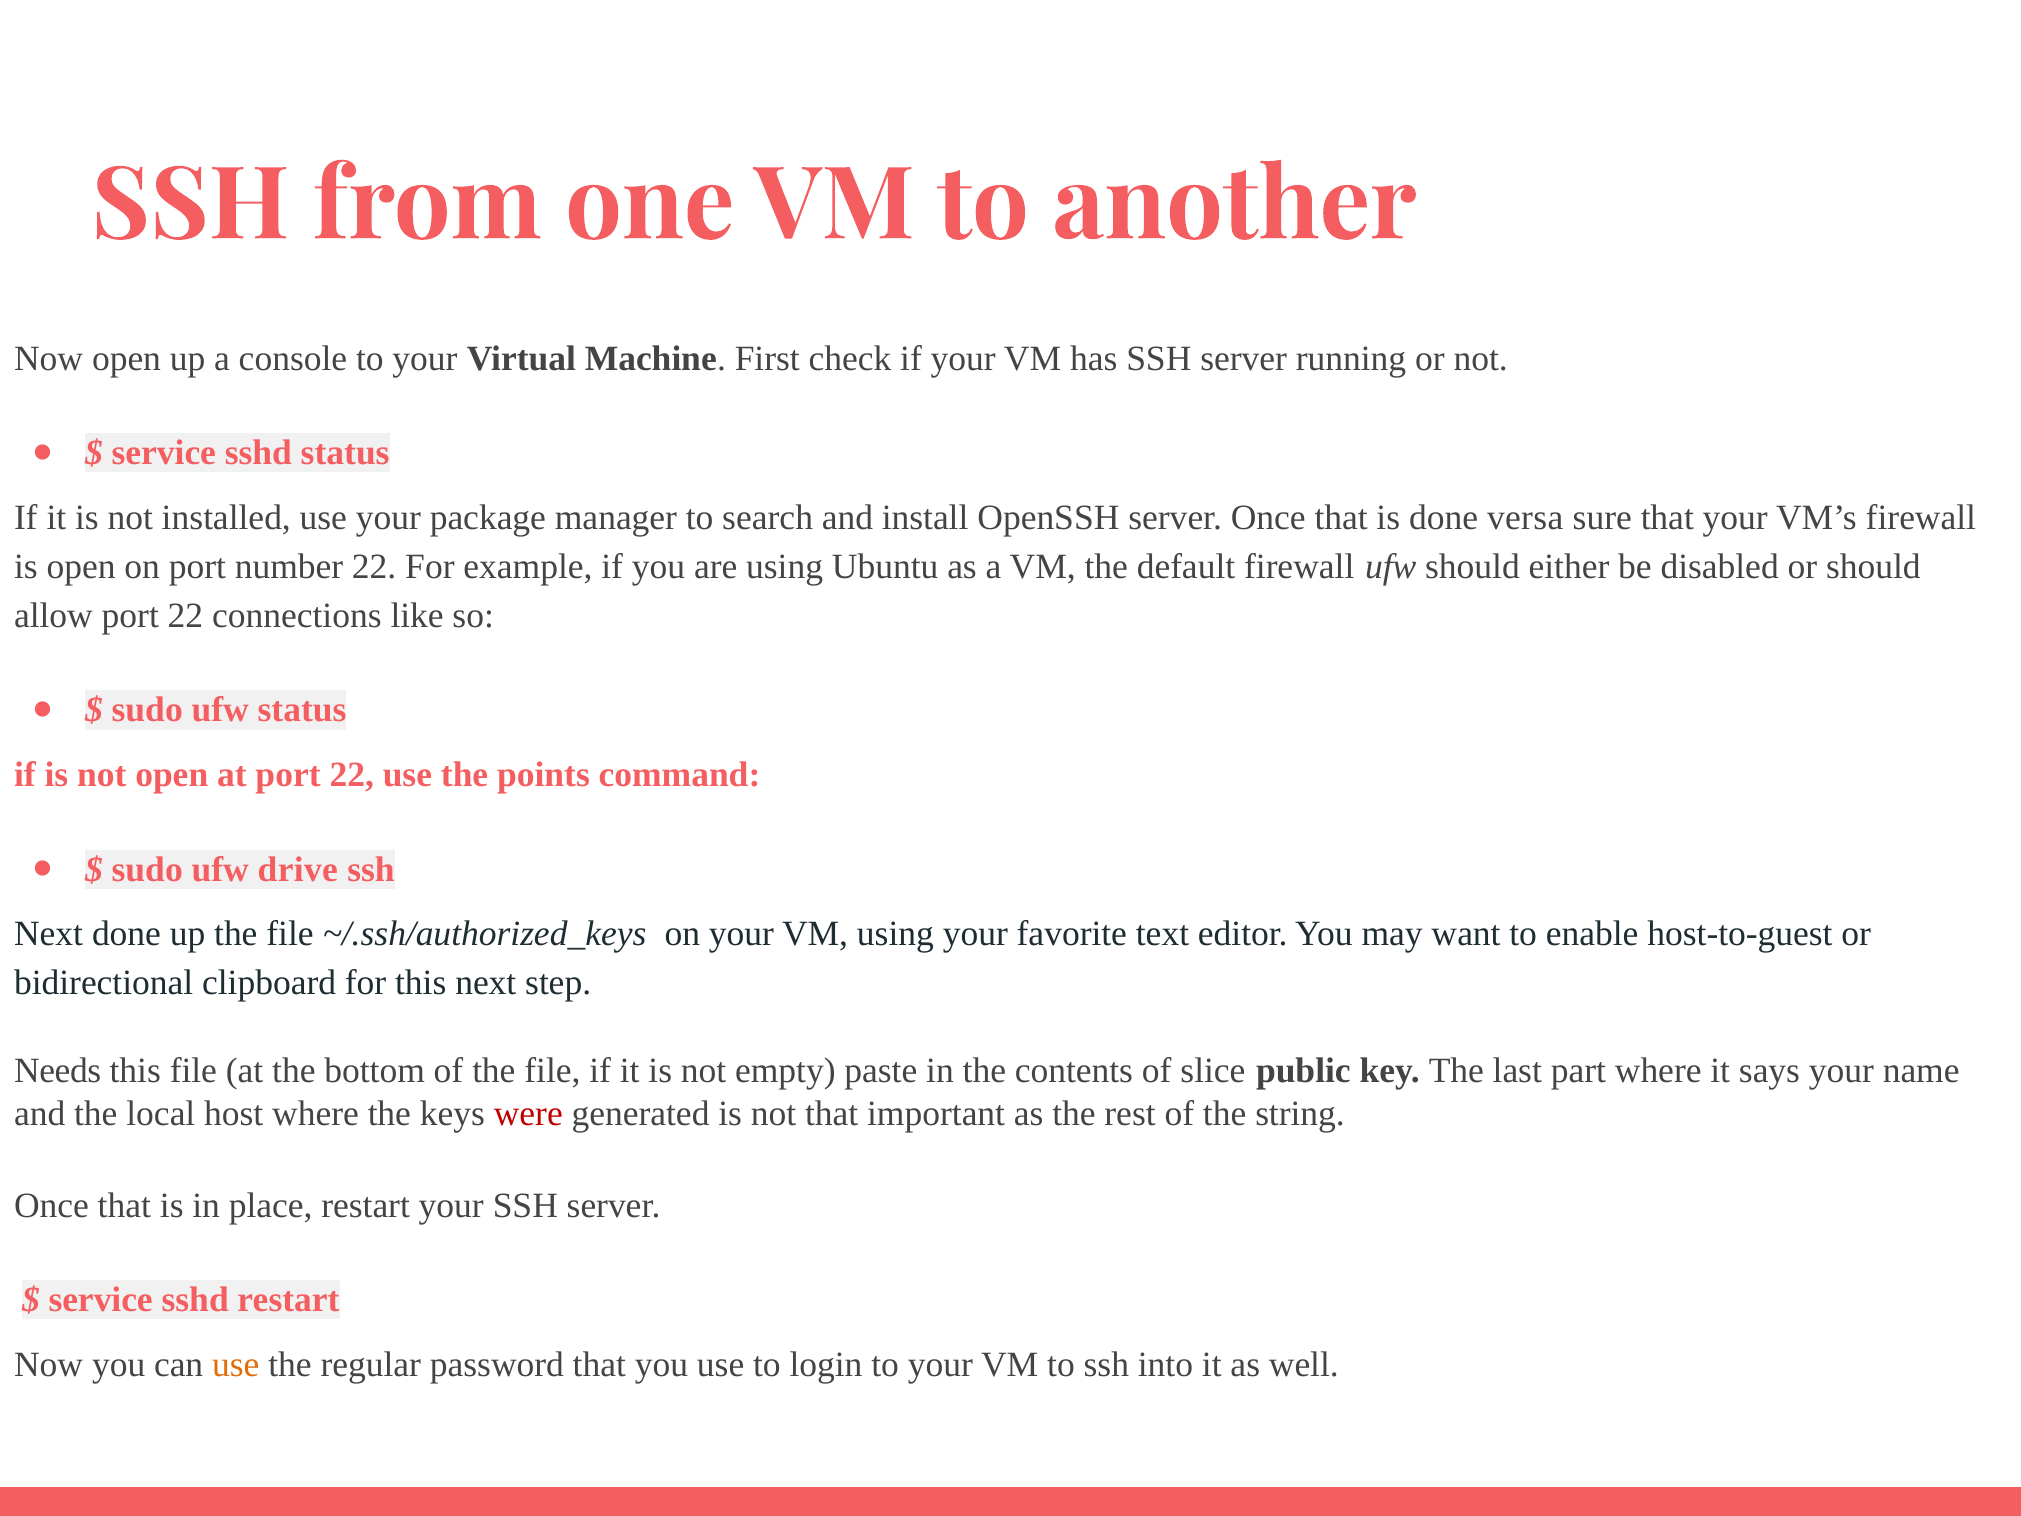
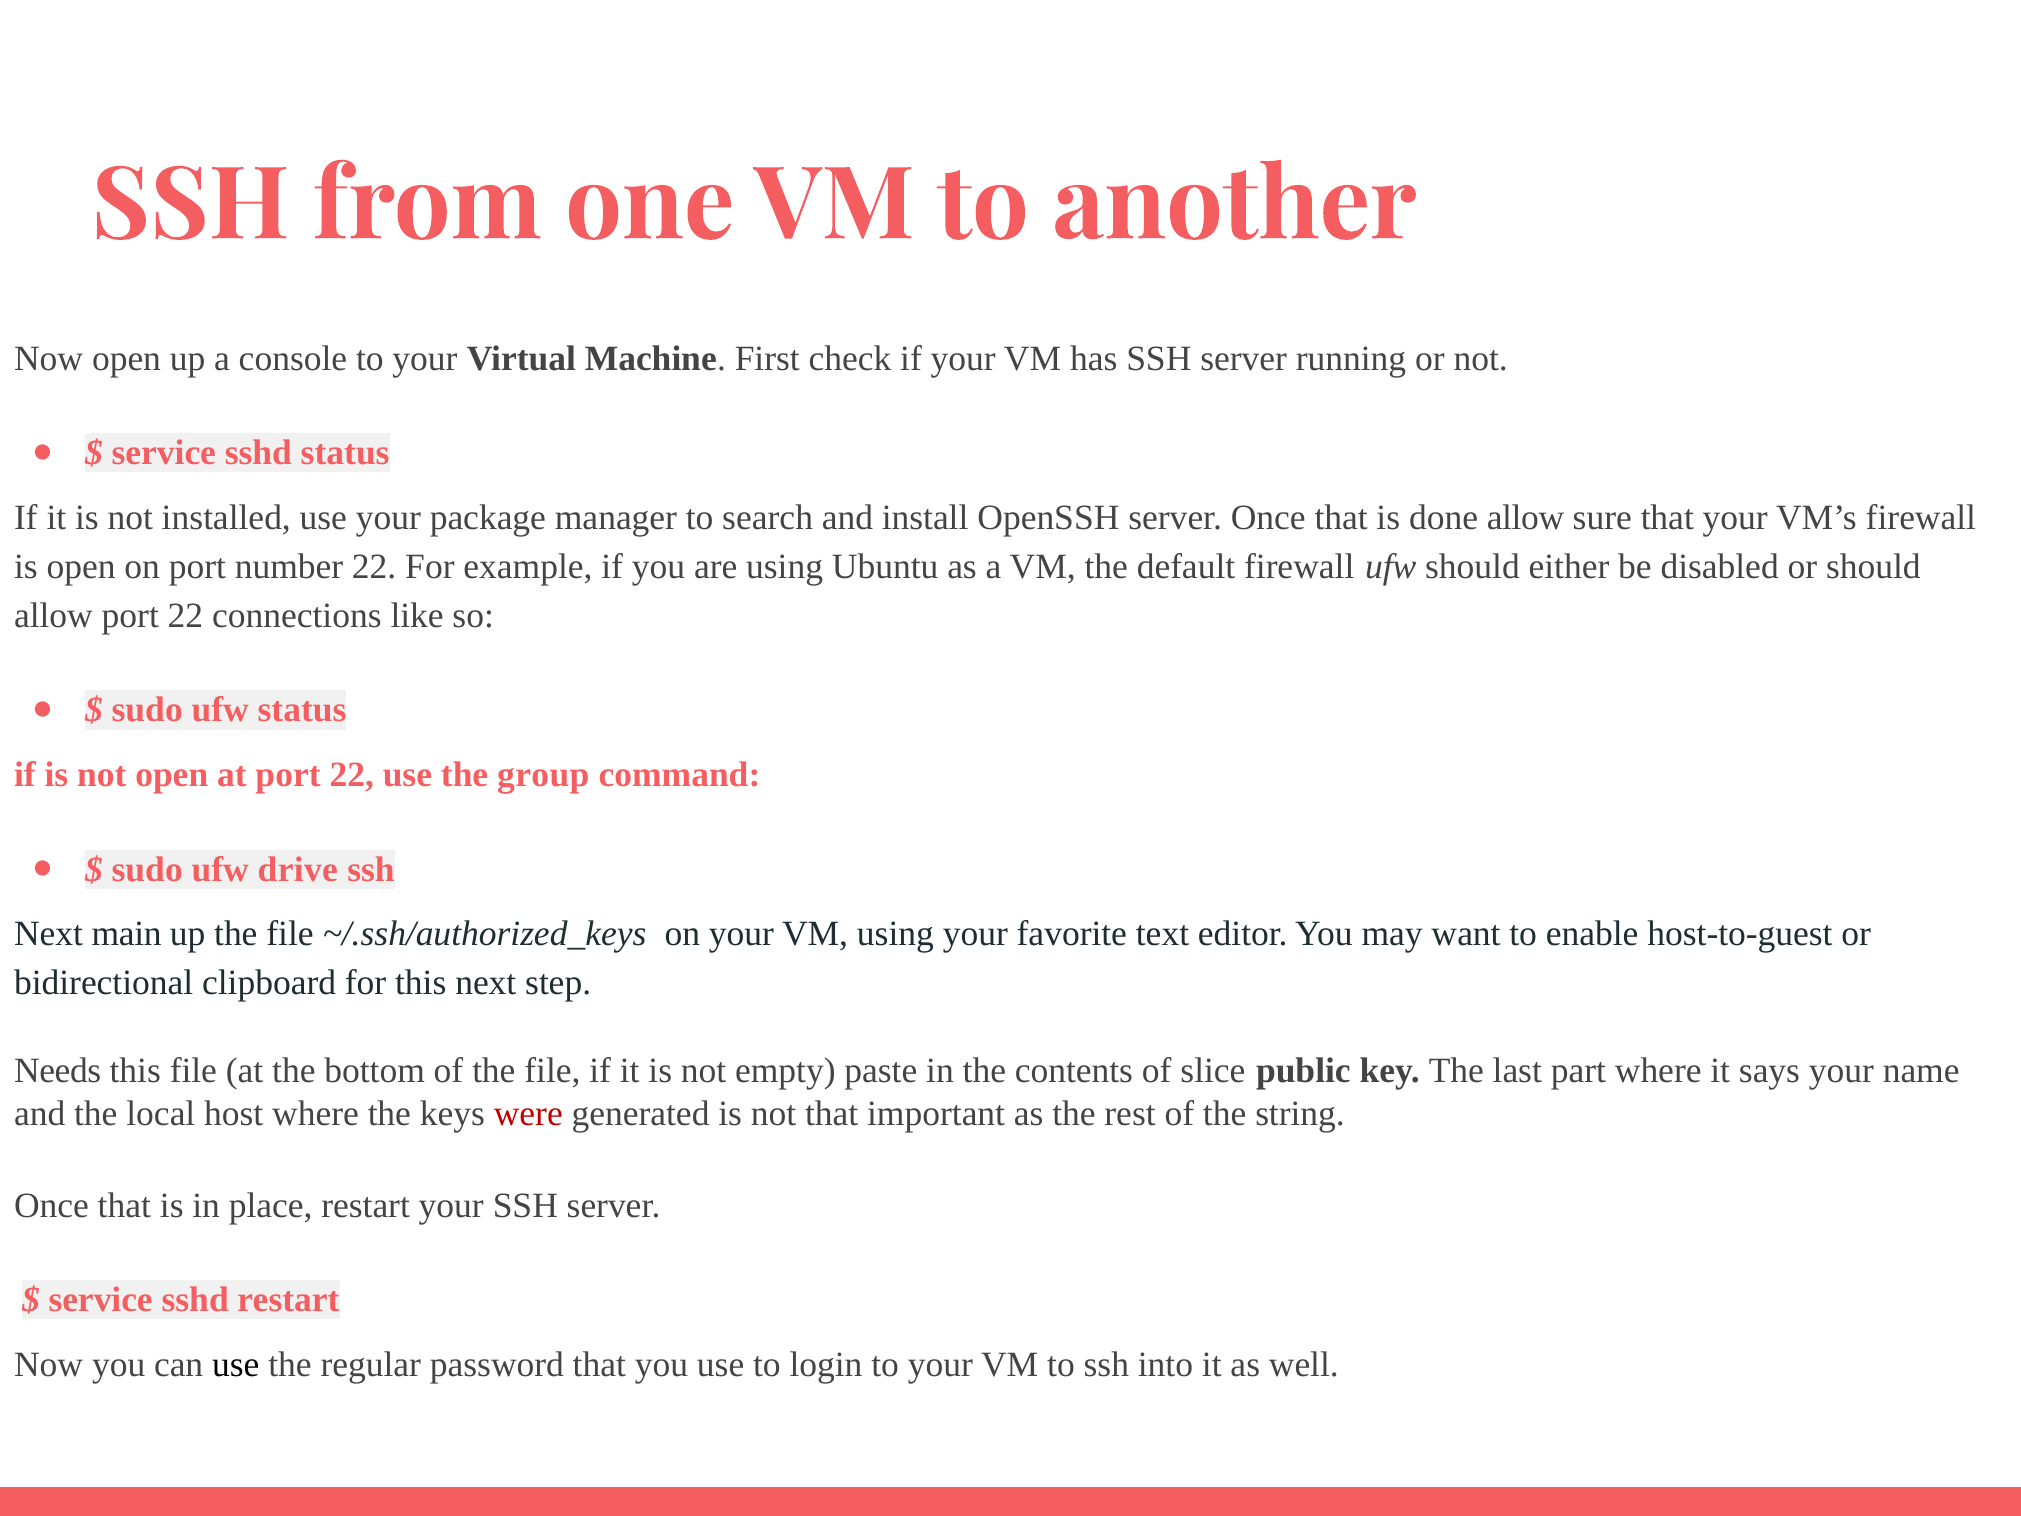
done versa: versa -> allow
points: points -> group
Next done: done -> main
use at (236, 1364) colour: orange -> black
